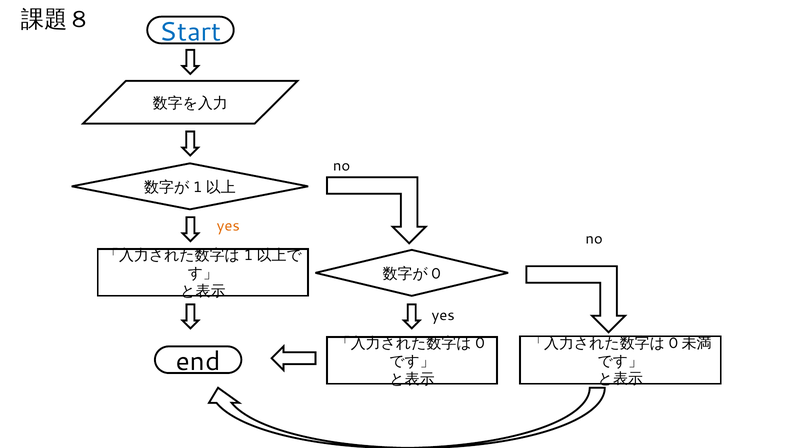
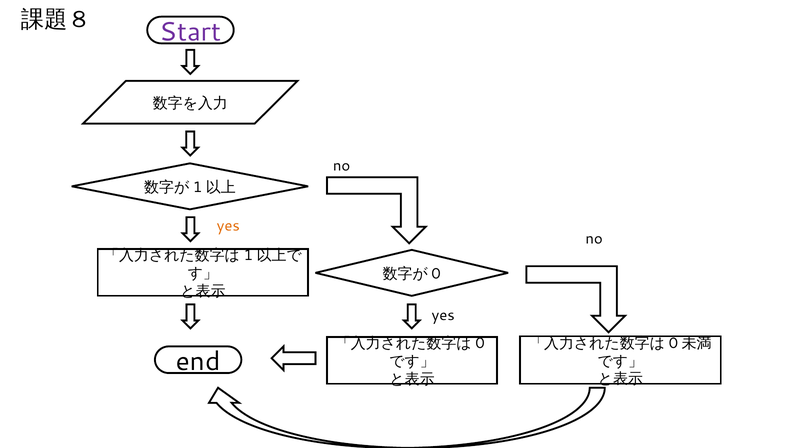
Start colour: blue -> purple
